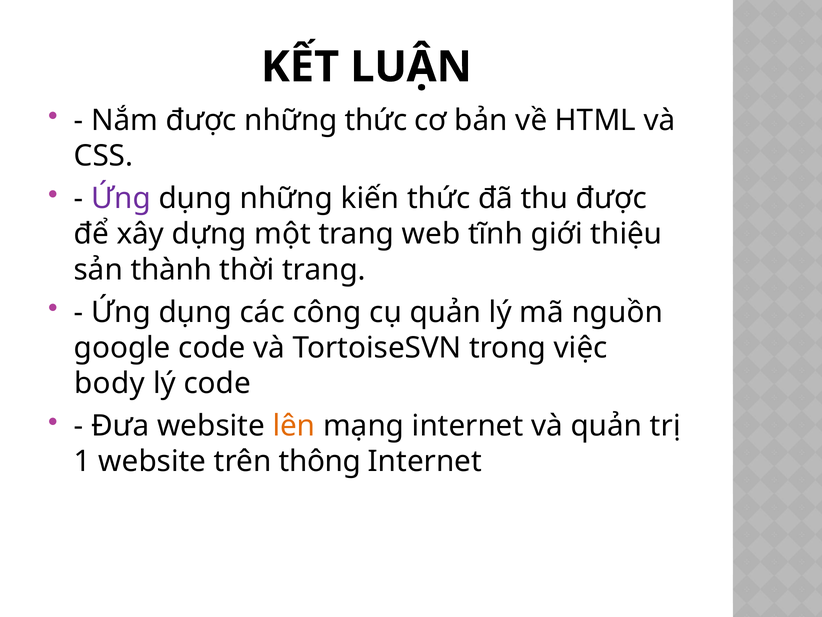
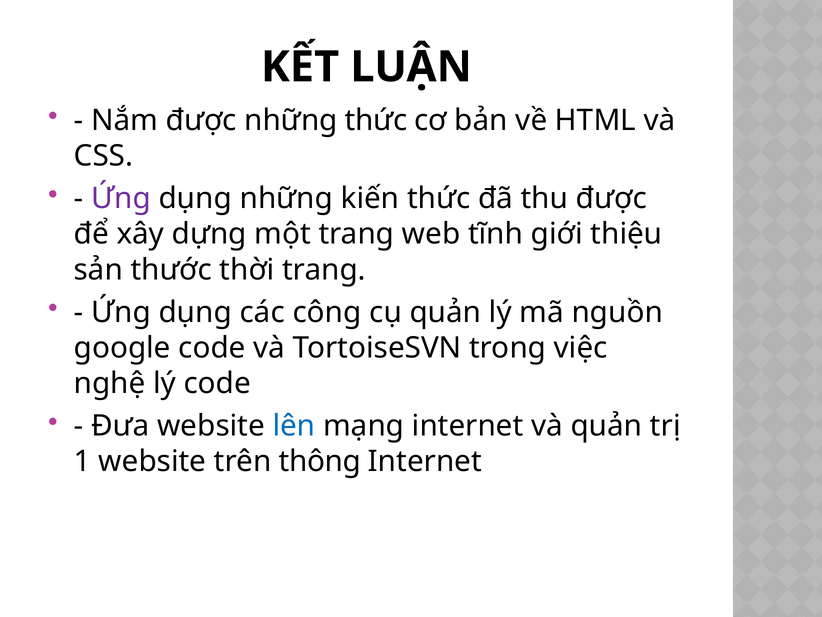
thành: thành -> thước
body: body -> nghệ
lên colour: orange -> blue
